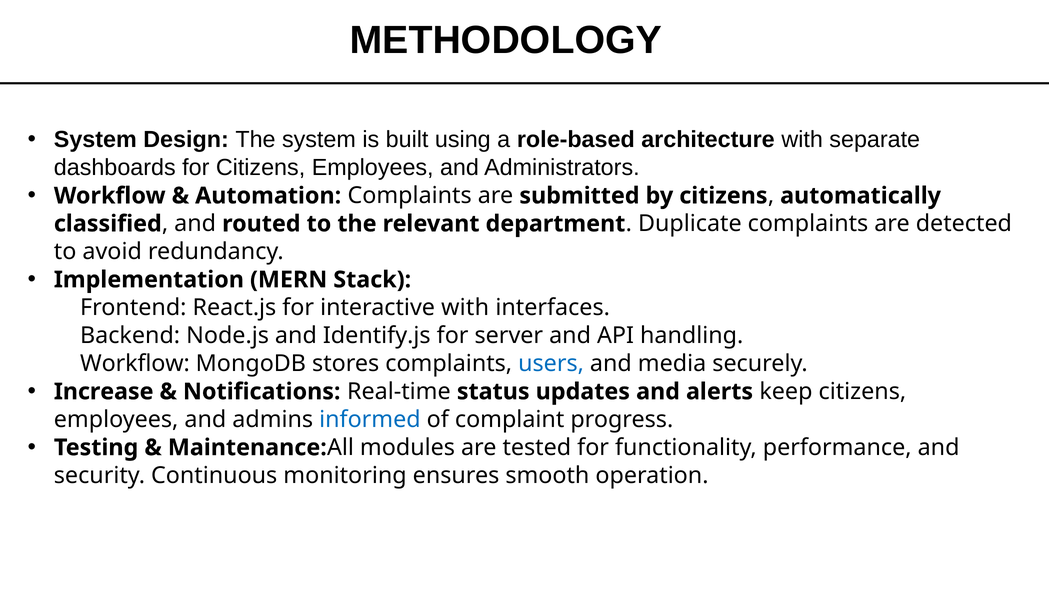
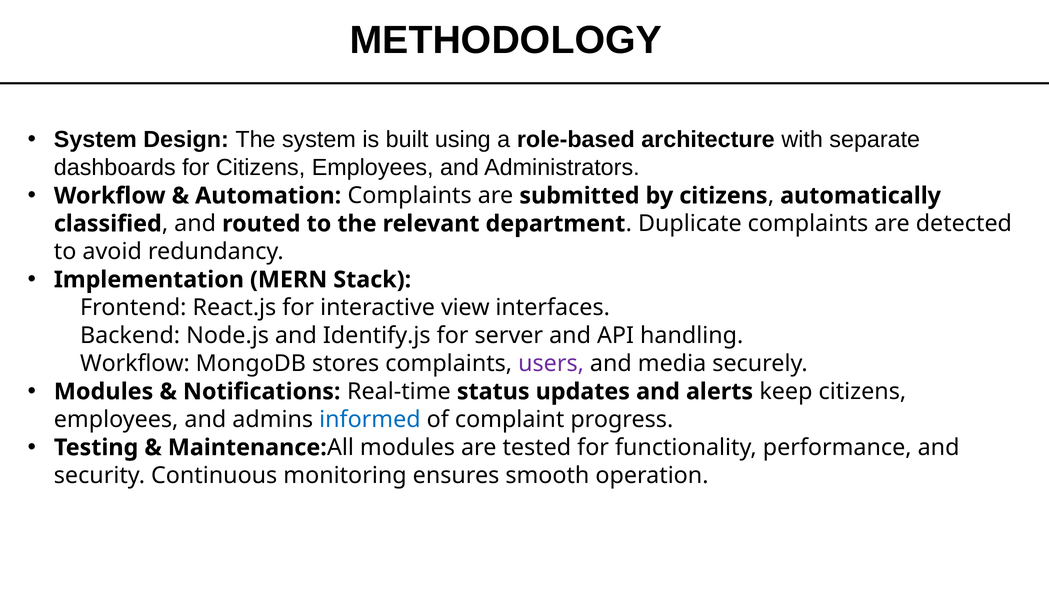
interactive with: with -> view
users colour: blue -> purple
Increase at (104, 392): Increase -> Modules
